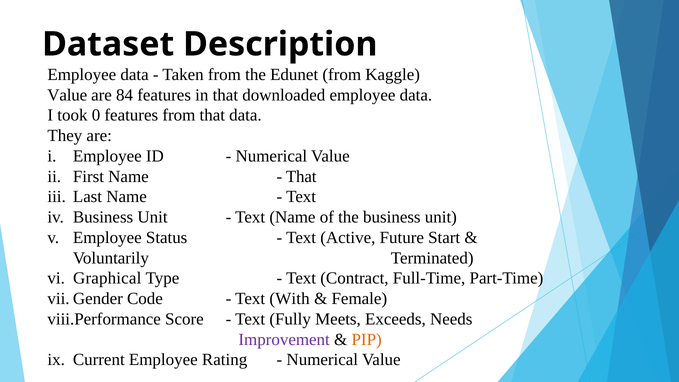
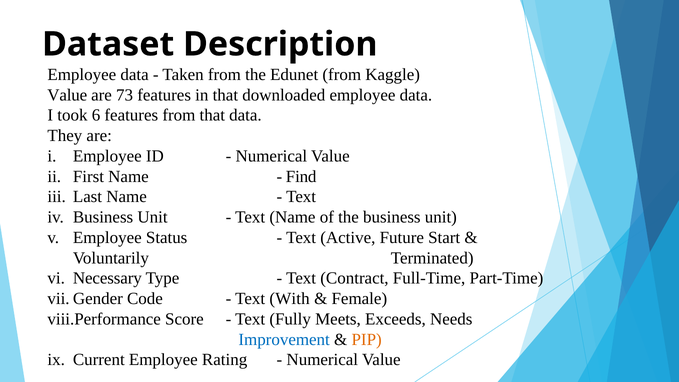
84: 84 -> 73
0: 0 -> 6
That at (301, 176): That -> Find
Graphical: Graphical -> Necessary
Improvement colour: purple -> blue
